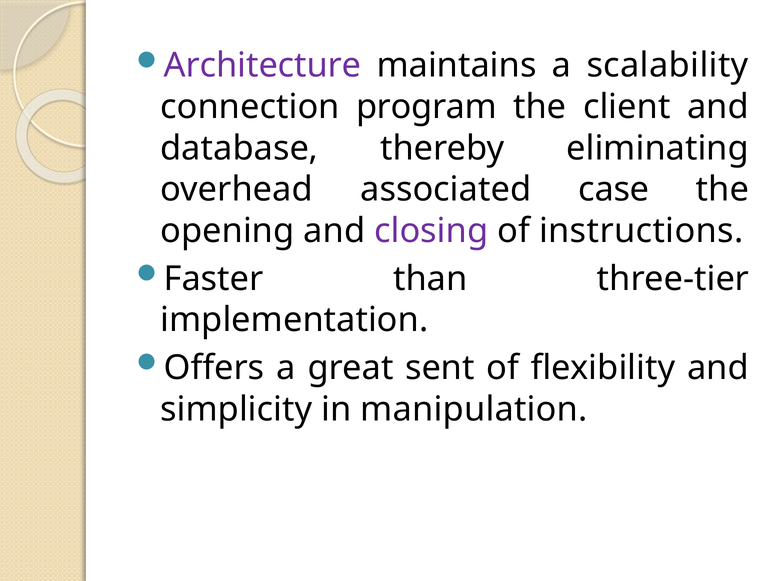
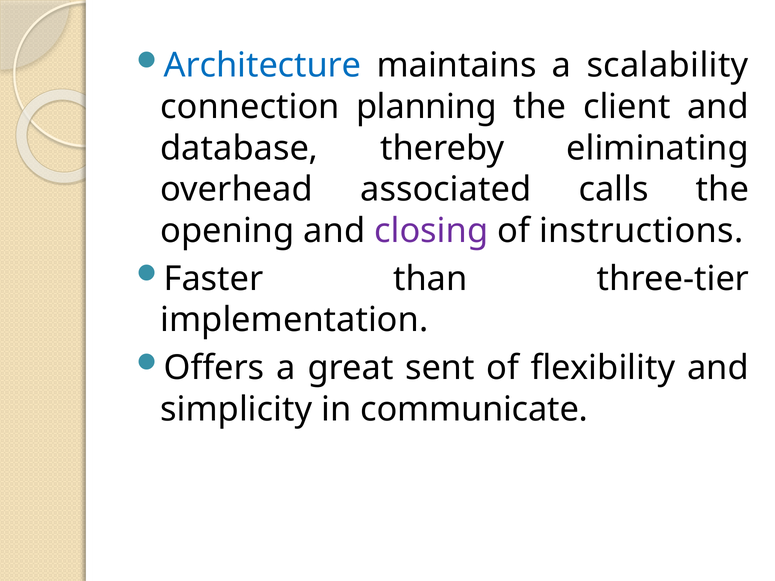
Architecture colour: purple -> blue
program: program -> planning
case: case -> calls
manipulation: manipulation -> communicate
